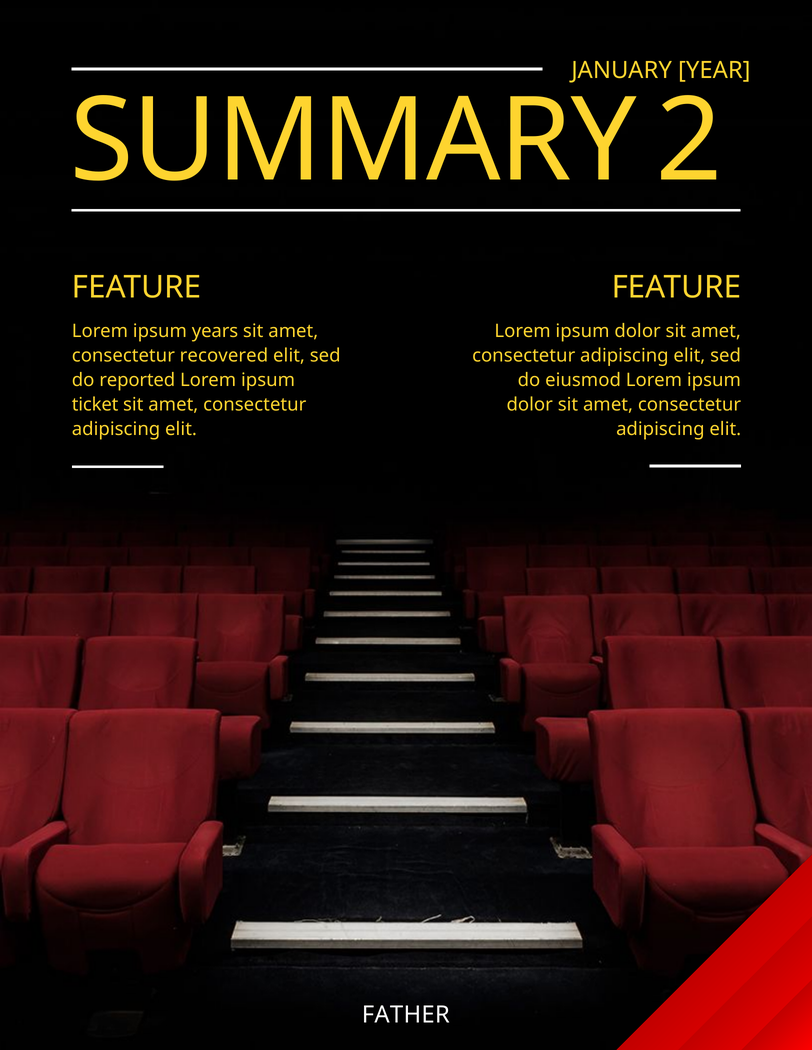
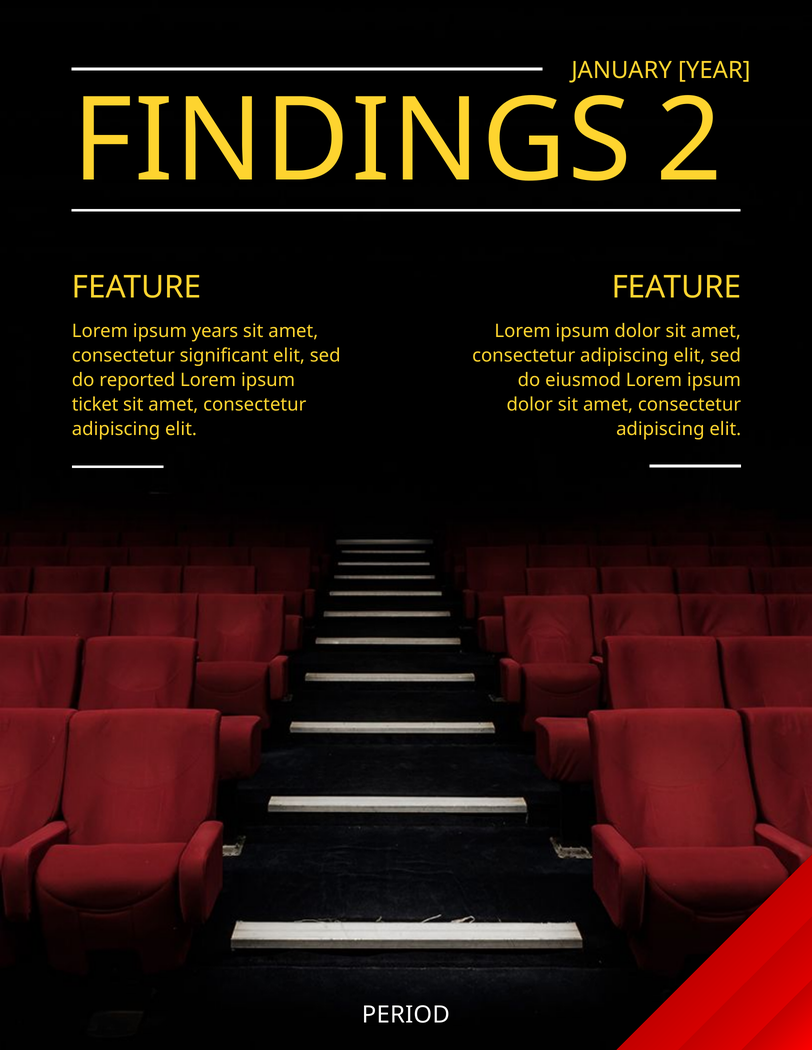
SUMMARY: SUMMARY -> FINDINGS
recovered: recovered -> significant
FATHER: FATHER -> PERIOD
